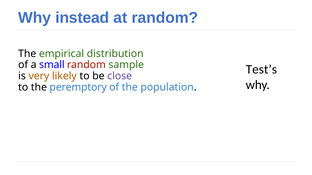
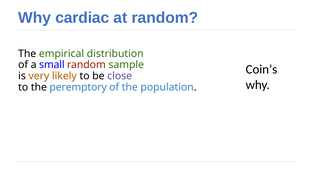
instead: instead -> cardiac
Test’s: Test’s -> Coin’s
